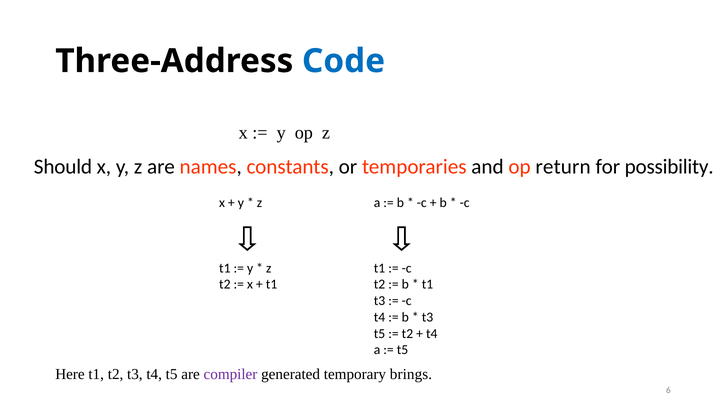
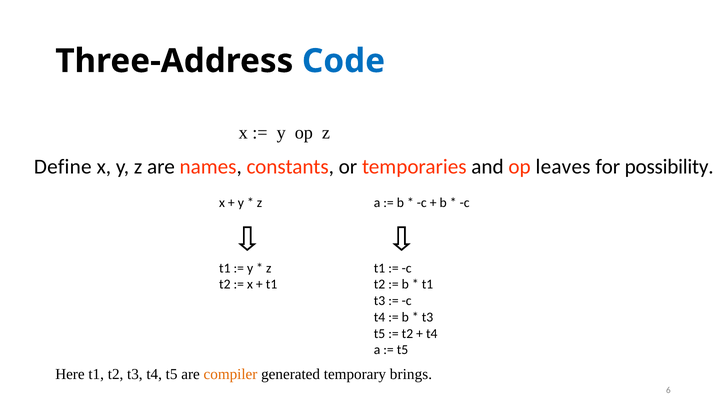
Should: Should -> Define
return: return -> leaves
compiler colour: purple -> orange
